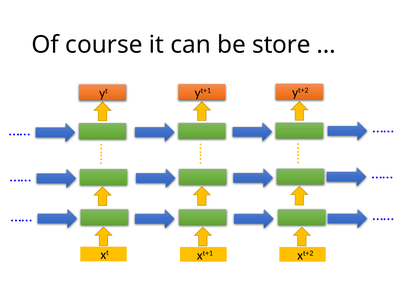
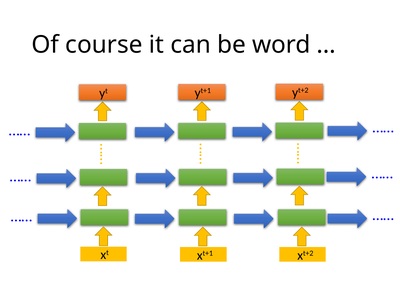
store: store -> word
